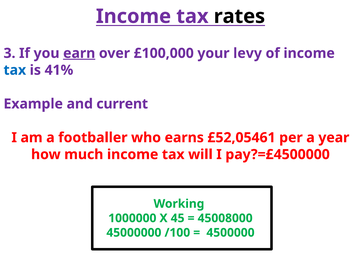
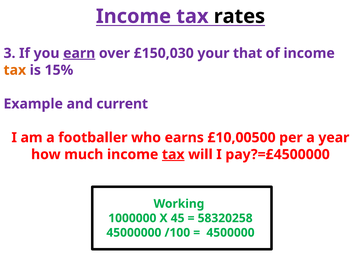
£100,000: £100,000 -> £150,030
levy: levy -> that
tax at (15, 70) colour: blue -> orange
41%: 41% -> 15%
£52,05461: £52,05461 -> £10,00500
tax at (173, 154) underline: none -> present
45008000: 45008000 -> 58320258
